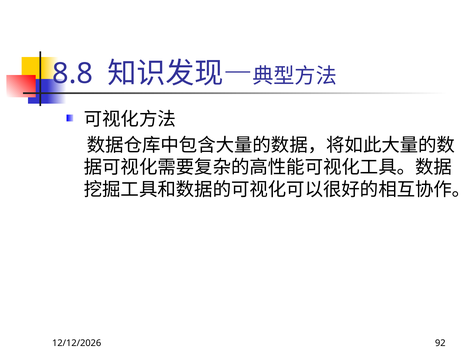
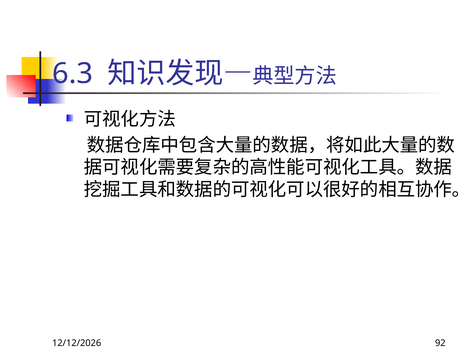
8.8: 8.8 -> 6.3
